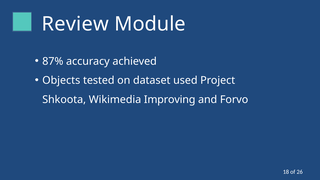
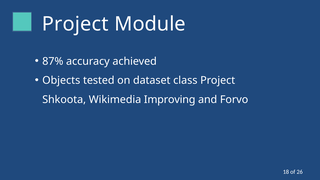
Review at (75, 24): Review -> Project
used: used -> class
